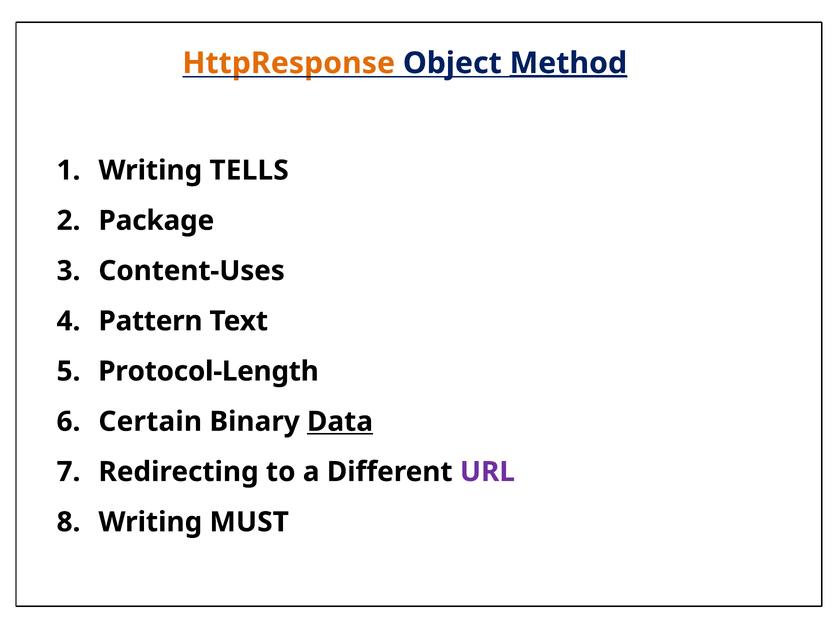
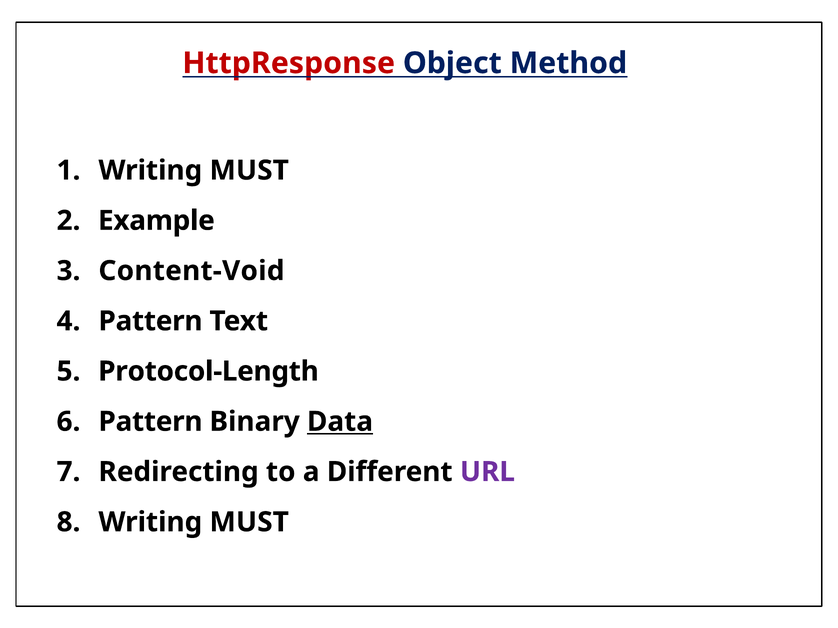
HttpResponse colour: orange -> red
Method underline: present -> none
TELLS at (249, 171): TELLS -> MUST
Package: Package -> Example
Content-Uses: Content-Uses -> Content-Void
Certain at (150, 422): Certain -> Pattern
